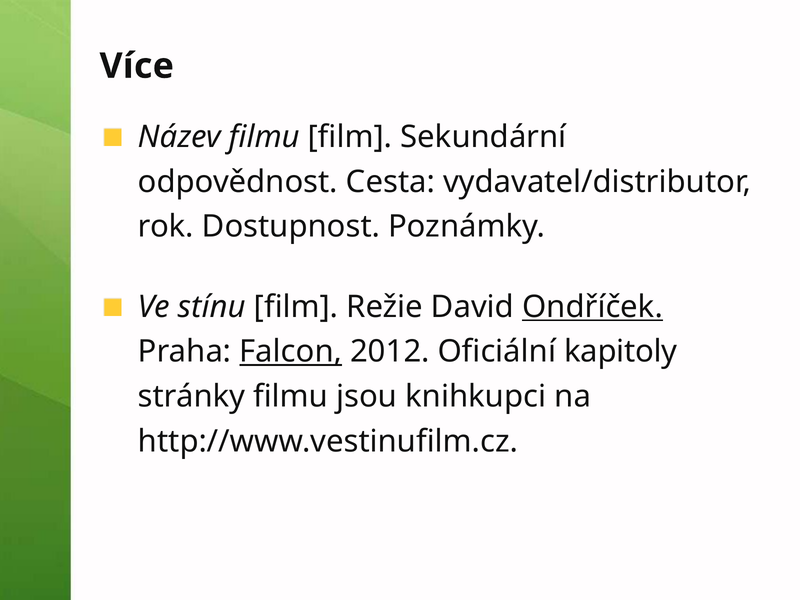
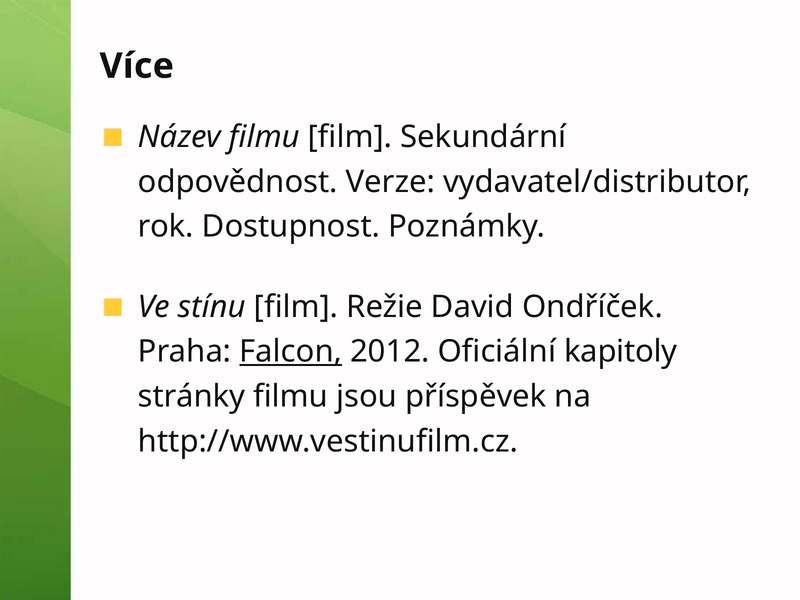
Cesta: Cesta -> Verze
Ondříček underline: present -> none
knihkupci: knihkupci -> příspěvek
